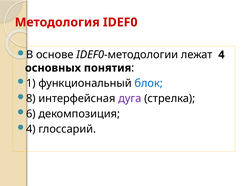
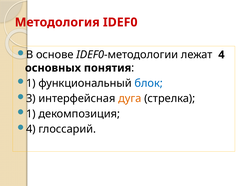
8: 8 -> 3
дуга colour: purple -> orange
6 at (31, 113): 6 -> 1
